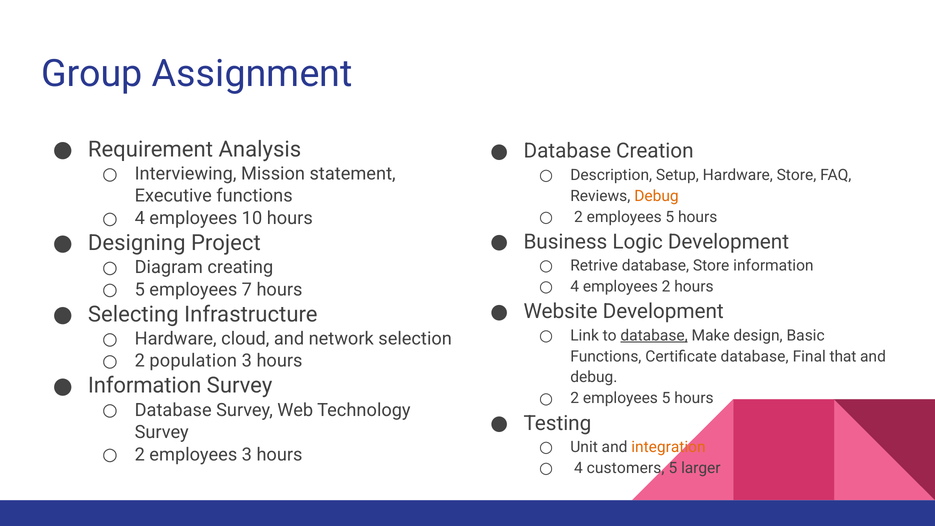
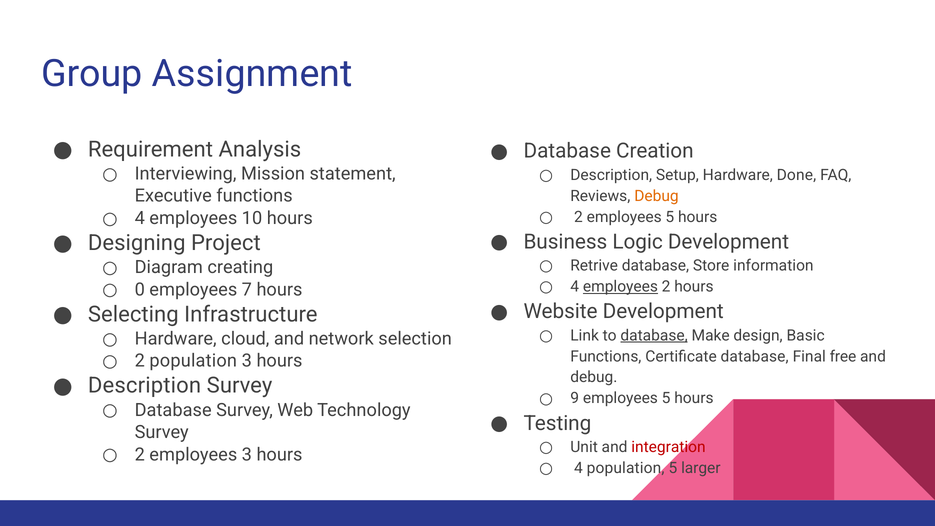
Hardware Store: Store -> Done
employees at (620, 287) underline: none -> present
5 at (140, 290): 5 -> 0
that: that -> free
Information at (145, 386): Information -> Description
2 at (575, 398): 2 -> 9
integration colour: orange -> red
4 customers: customers -> population
